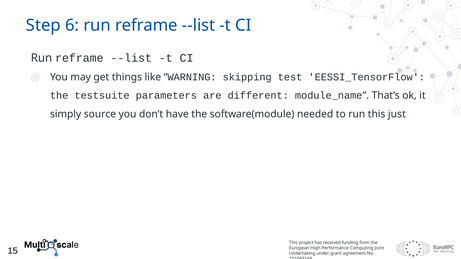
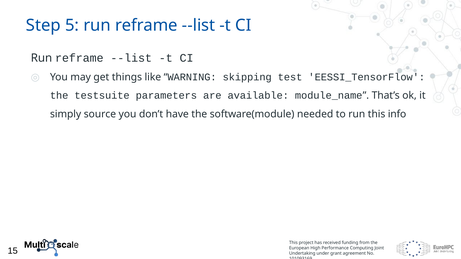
6: 6 -> 5
different: different -> available
just: just -> info
